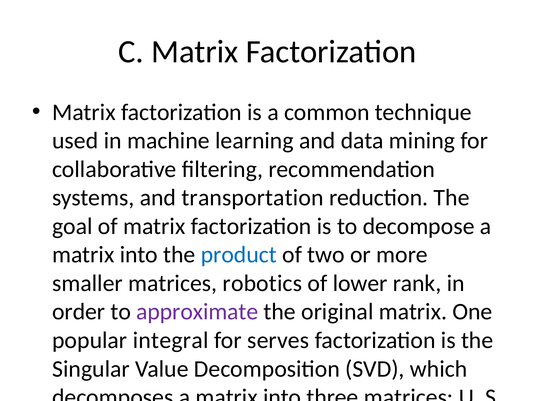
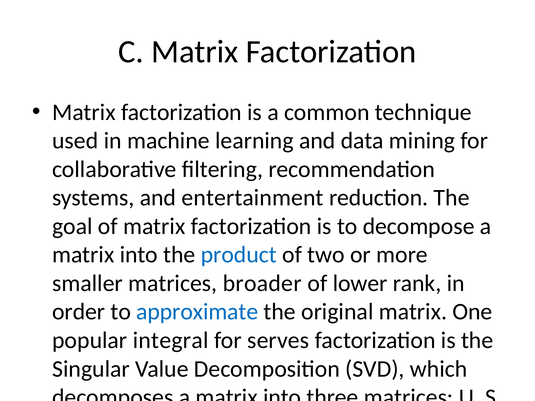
transportation: transportation -> entertainment
robotics: robotics -> broader
approximate colour: purple -> blue
